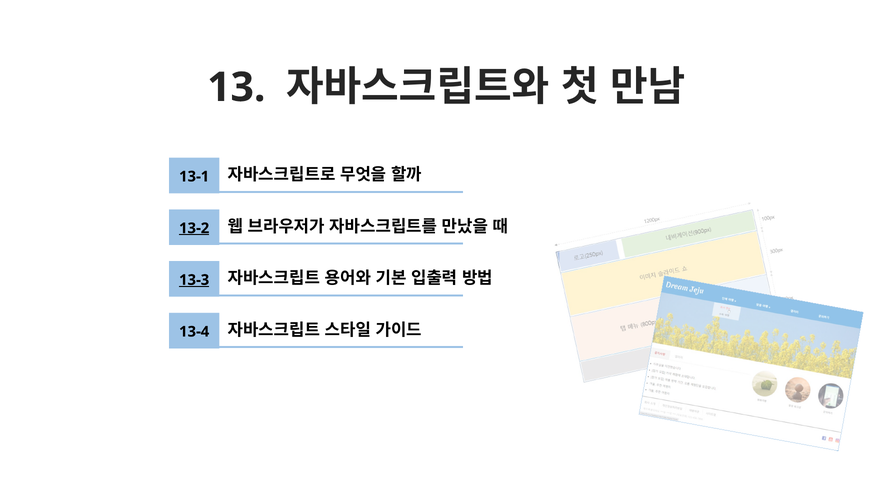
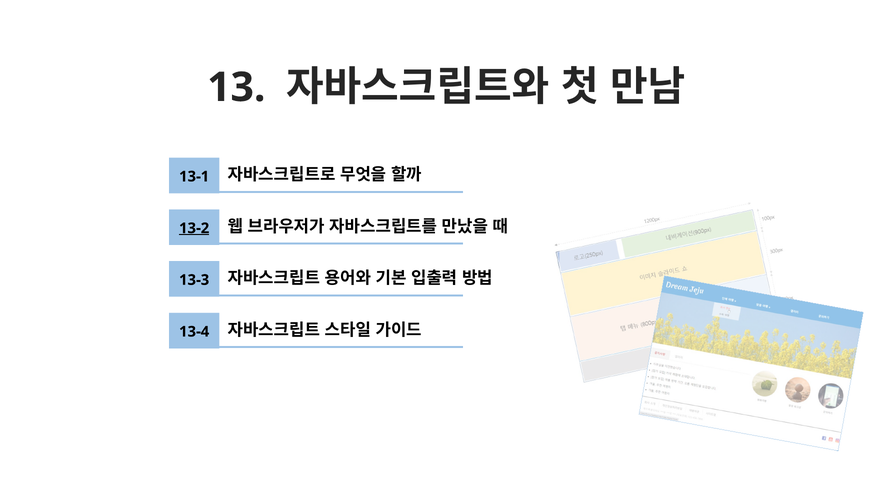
13-3 underline: present -> none
